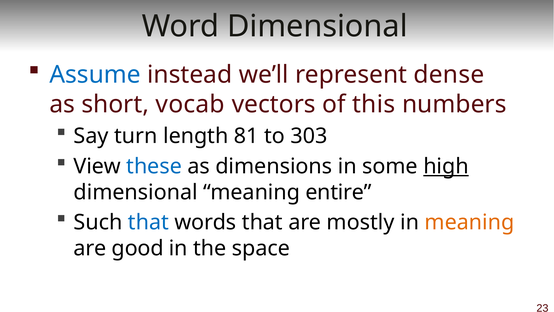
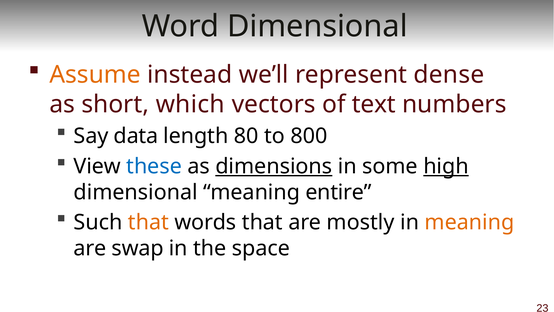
Assume colour: blue -> orange
vocab: vocab -> which
this: this -> text
turn: turn -> data
81: 81 -> 80
303: 303 -> 800
dimensions underline: none -> present
that at (148, 222) colour: blue -> orange
good: good -> swap
